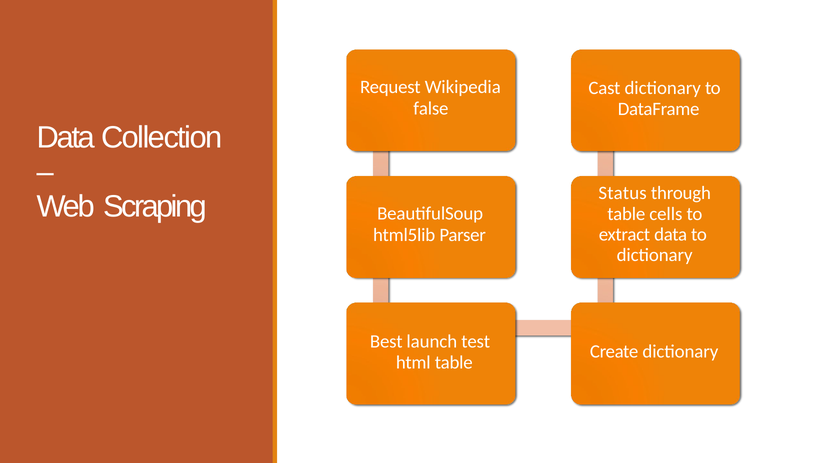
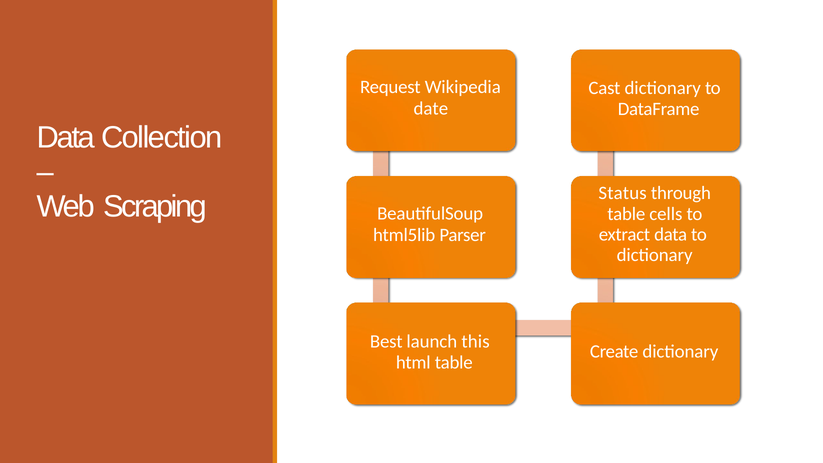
false: false -> date
test: test -> this
